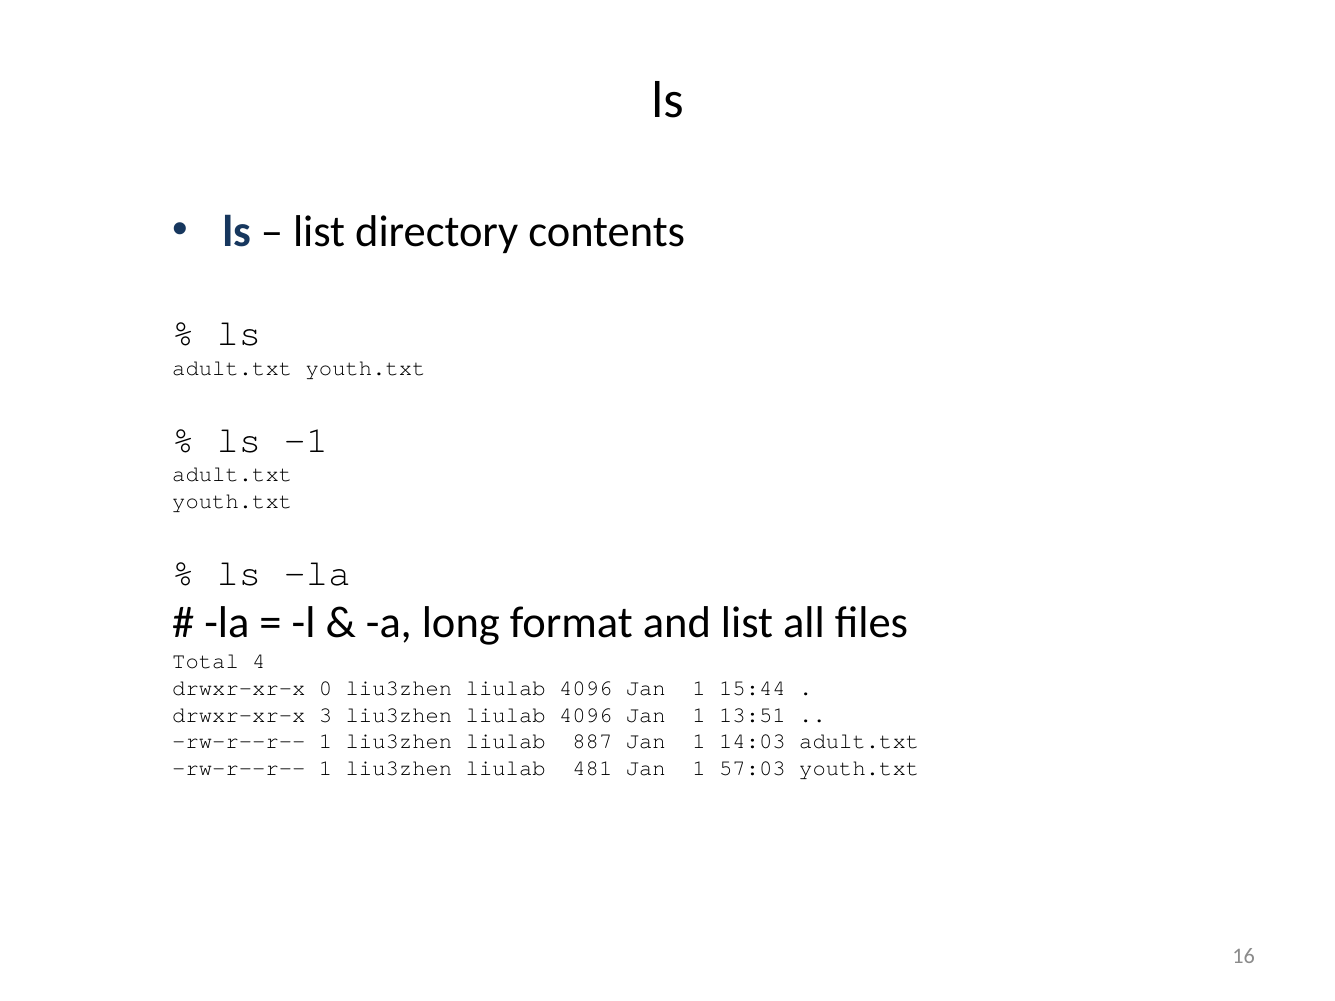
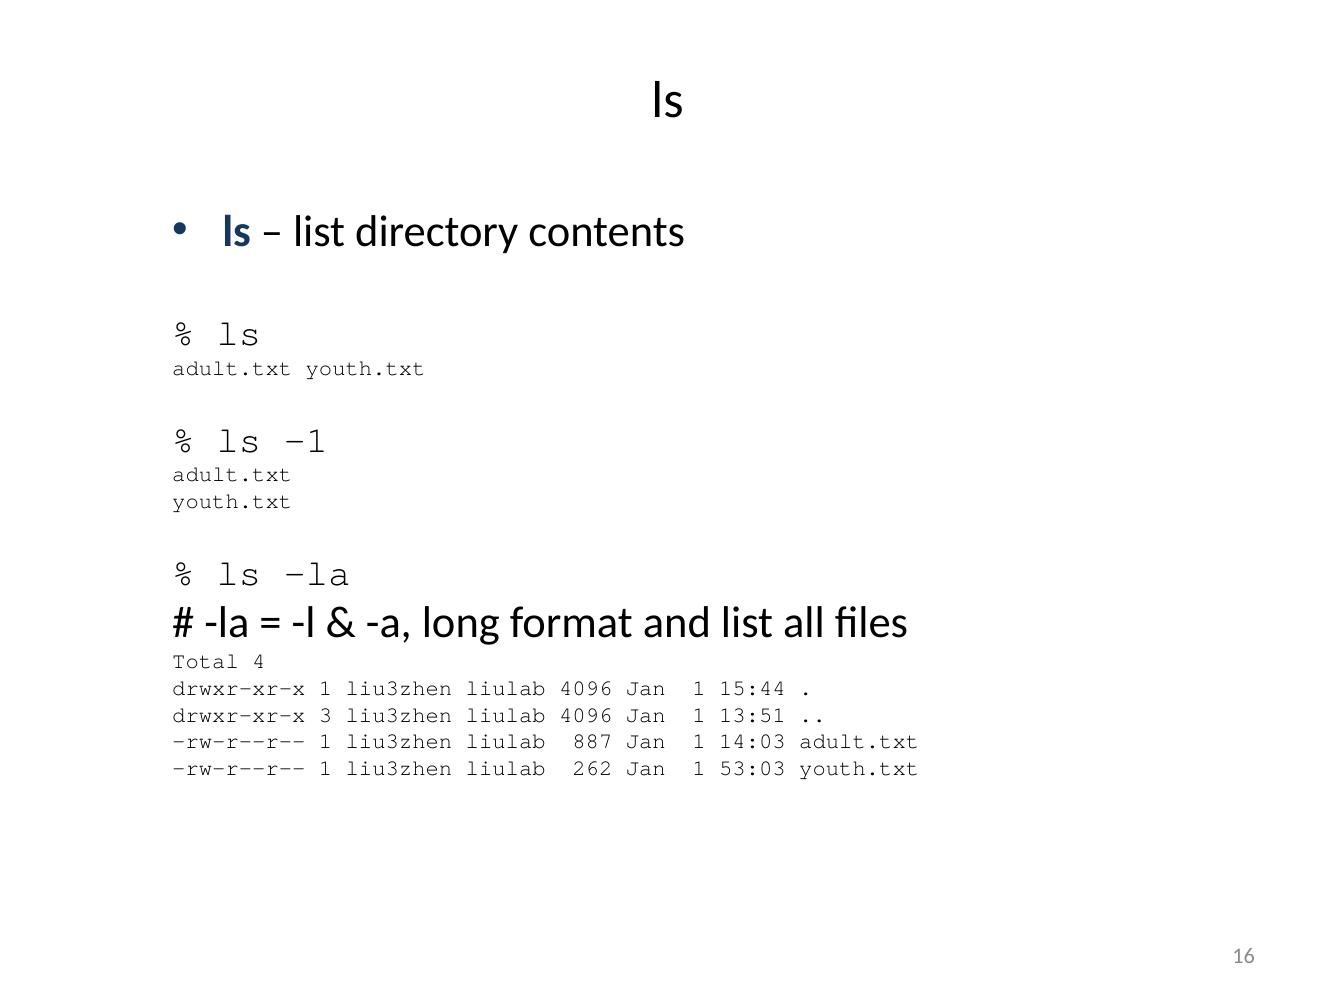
drwxr-xr-x 0: 0 -> 1
481: 481 -> 262
57:03: 57:03 -> 53:03
